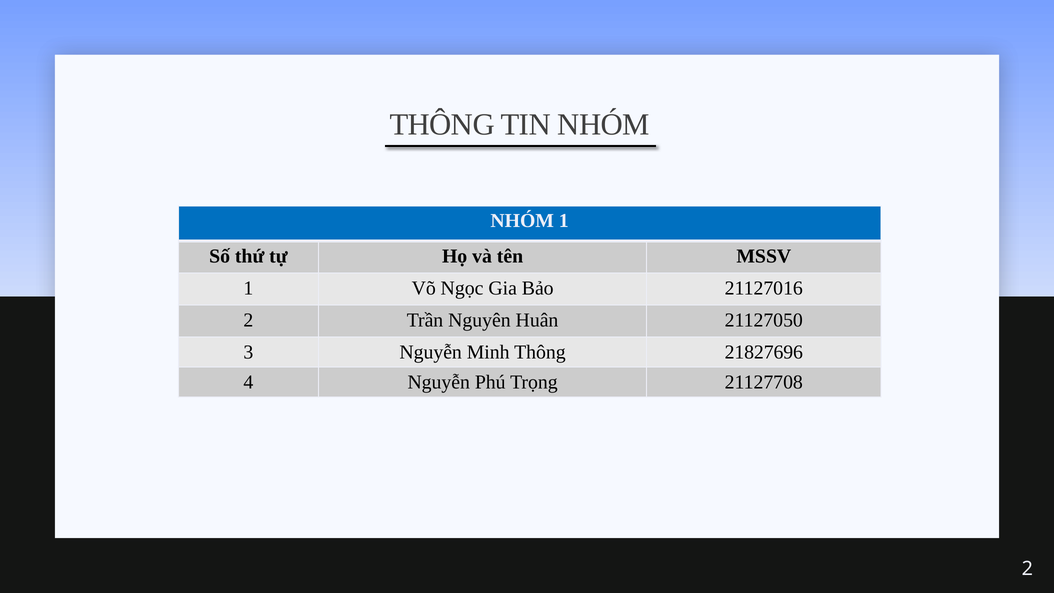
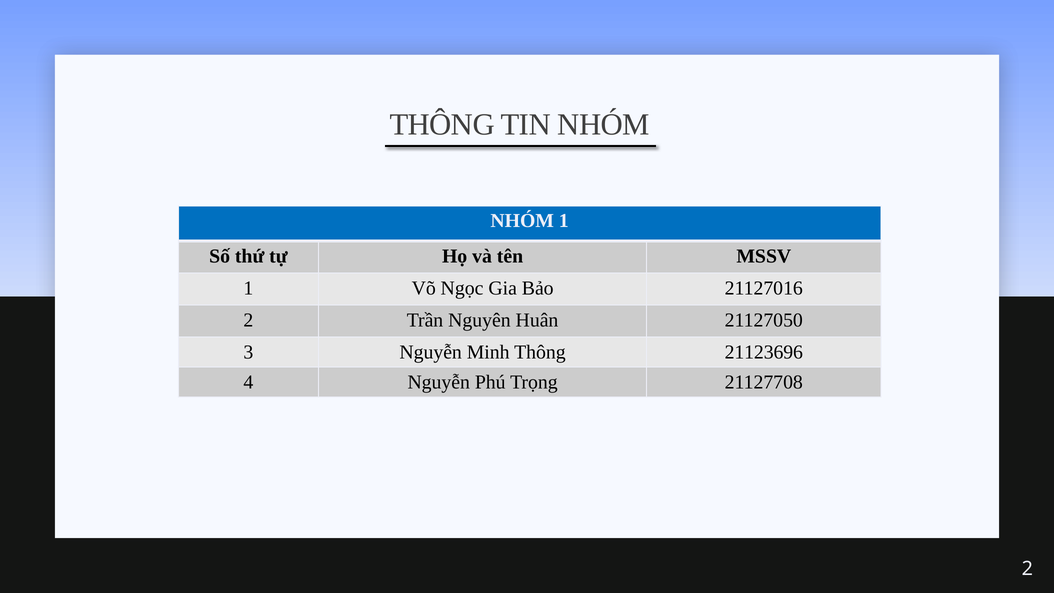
21827696: 21827696 -> 21123696
